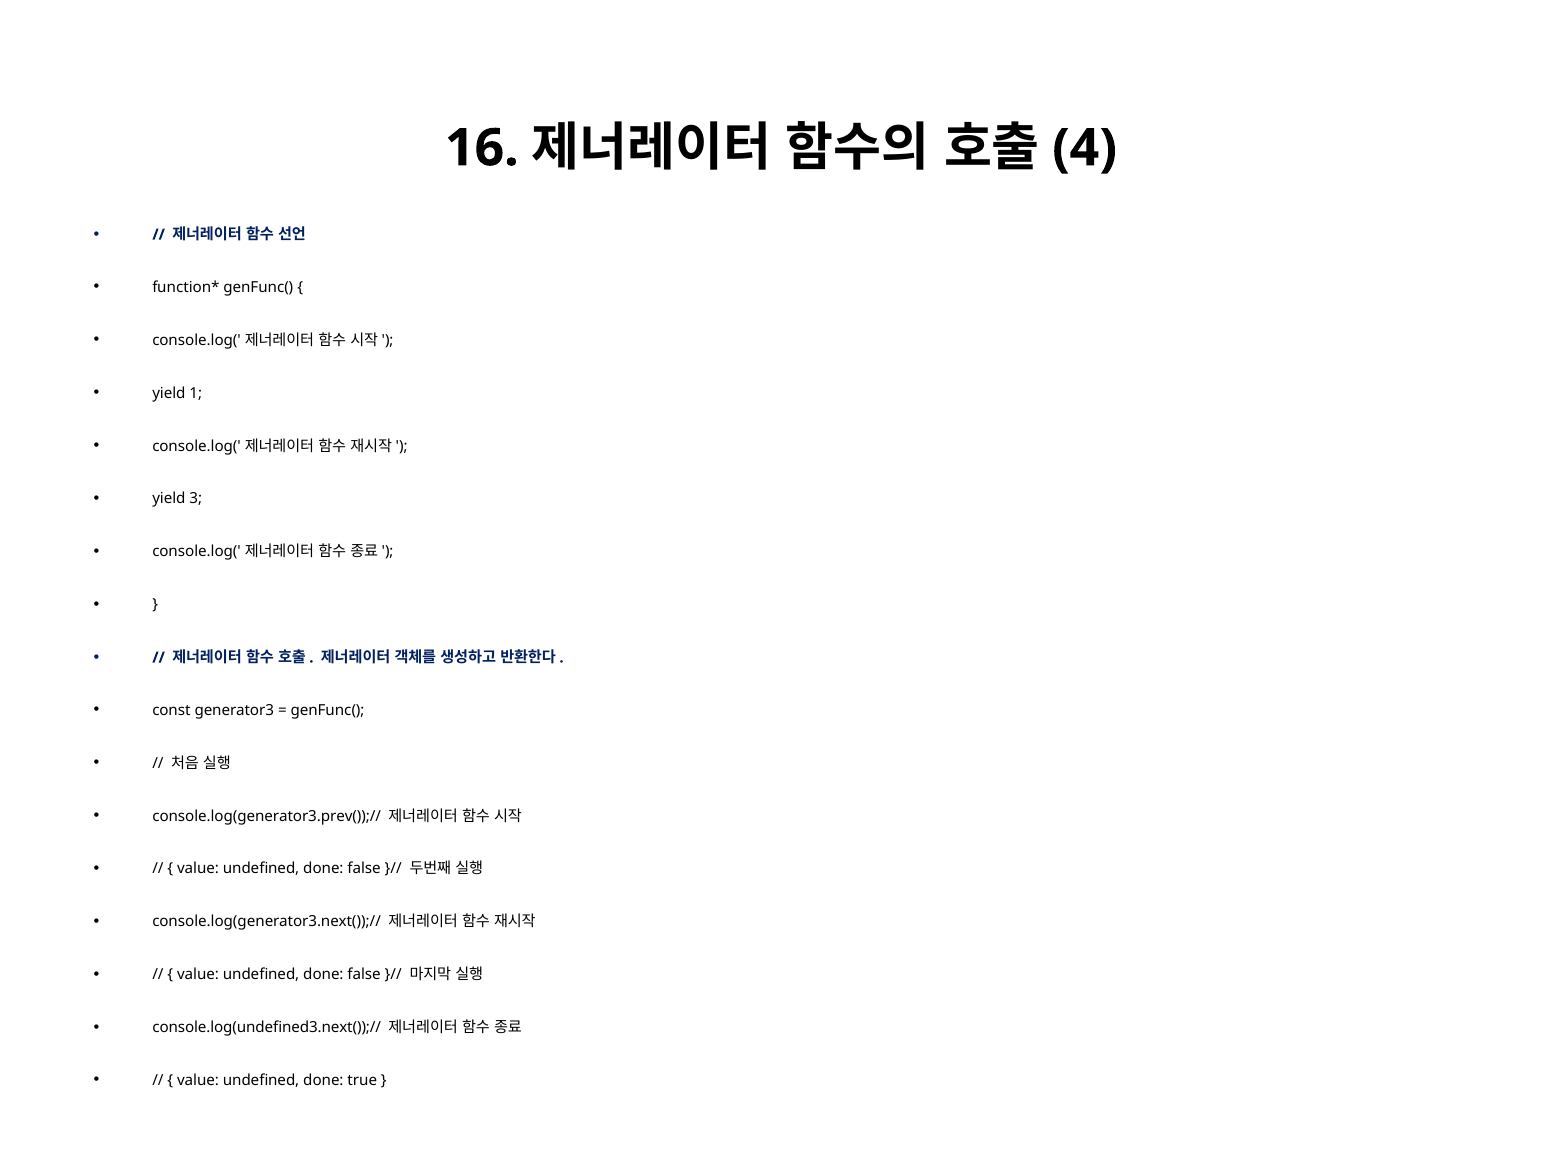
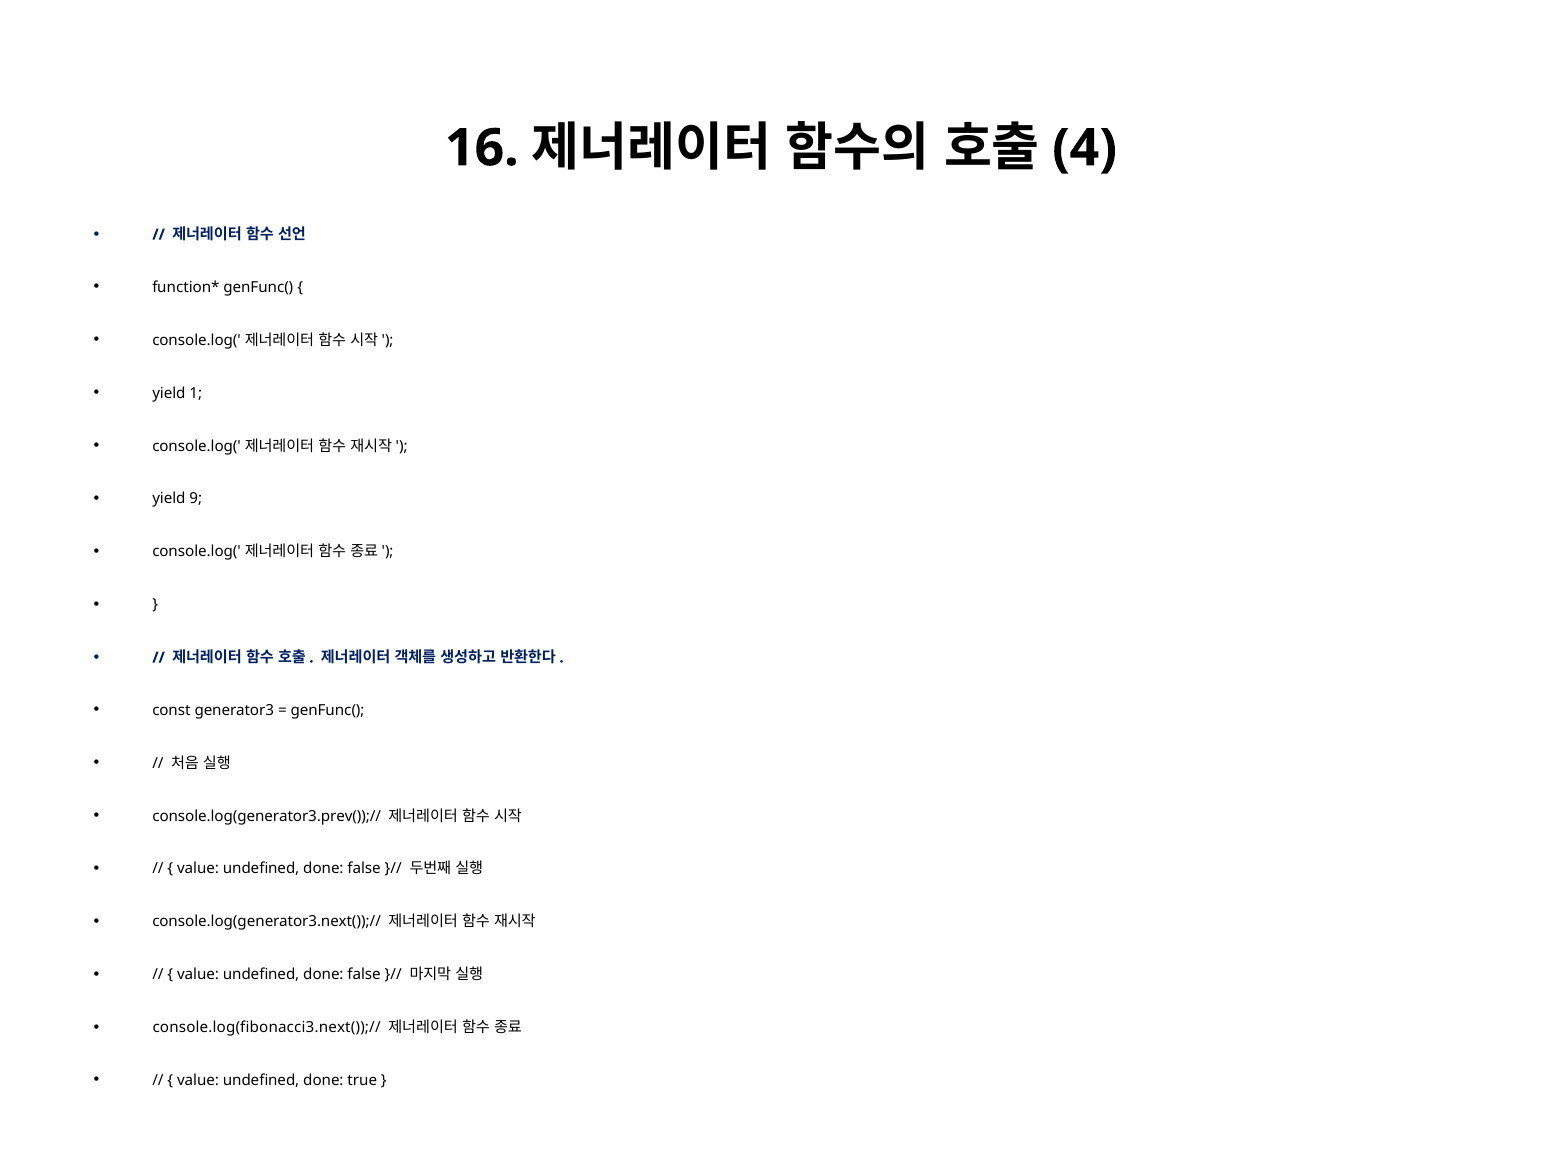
3: 3 -> 9
console.log(undefined3.next());//: console.log(undefined3.next());// -> console.log(fibonacci3.next());//
